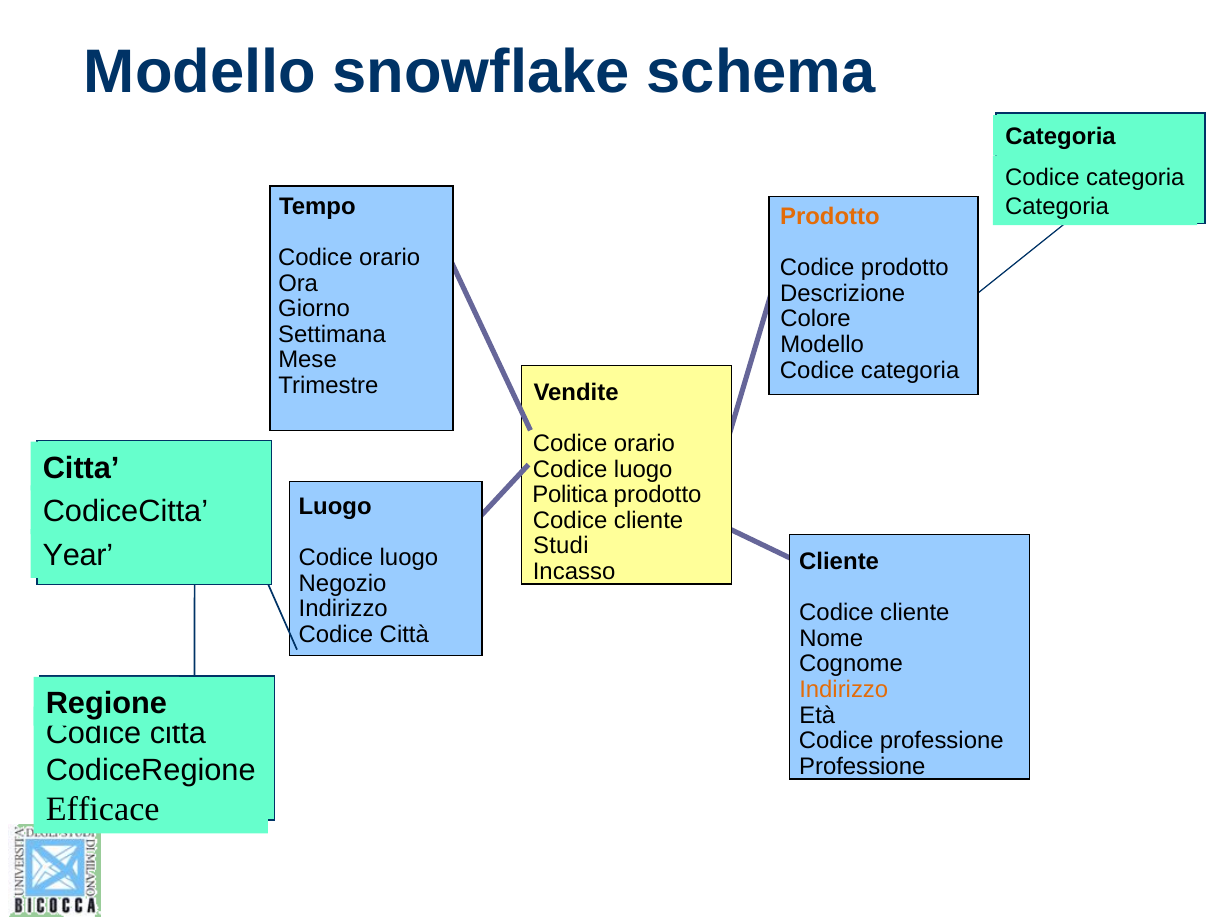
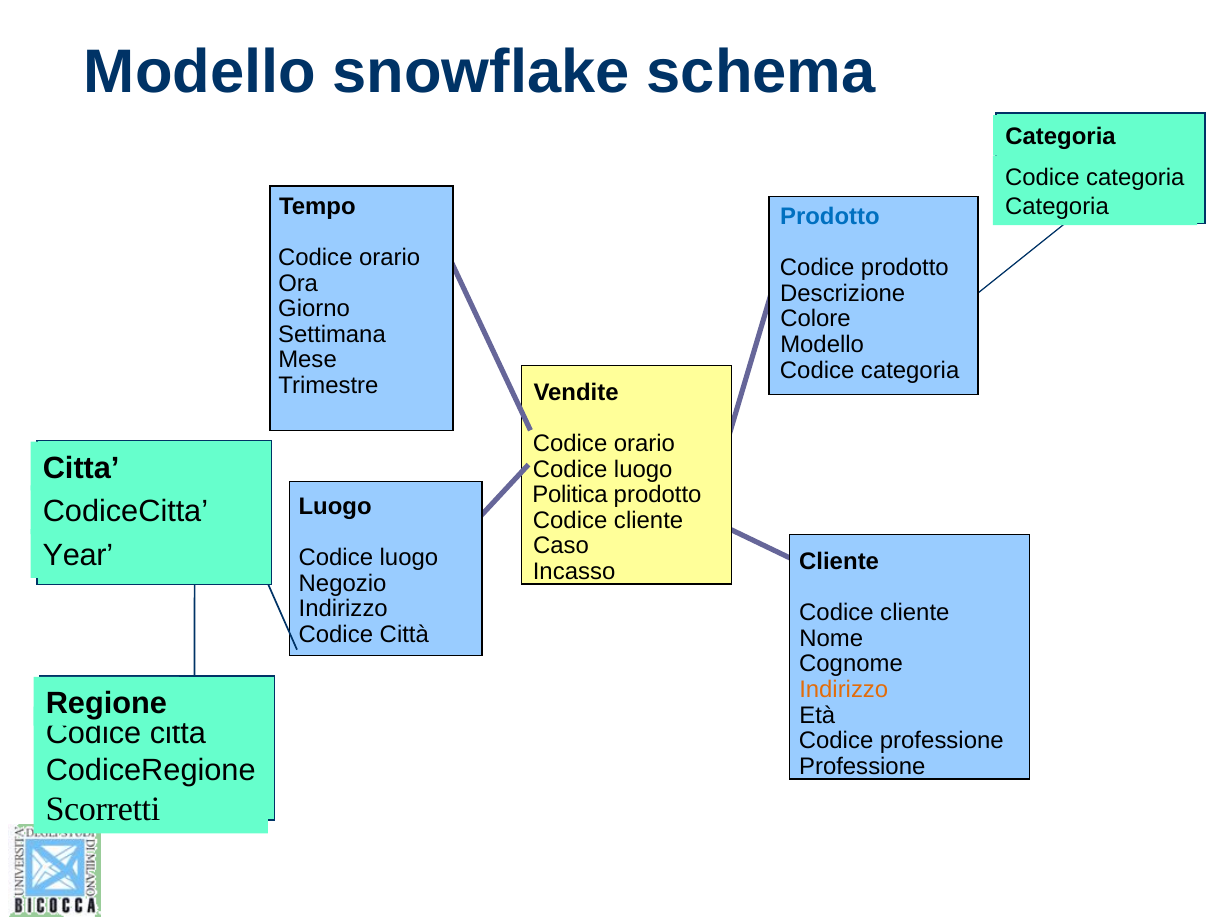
Prodotto at (830, 217) colour: orange -> blue
Studi: Studi -> Caso
Efficace: Efficace -> Scorretti
